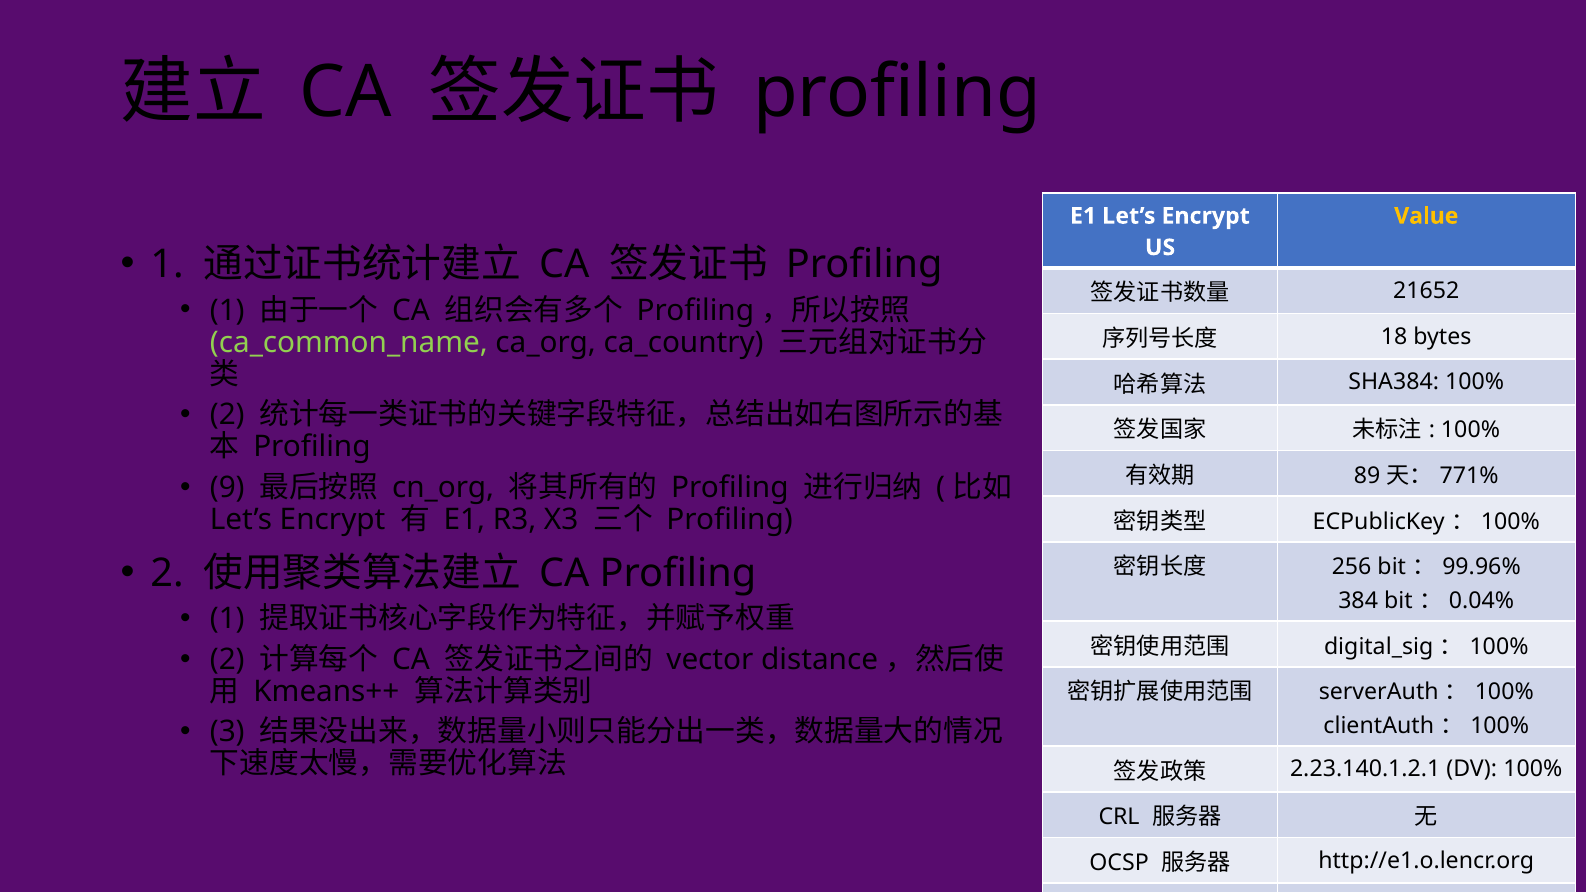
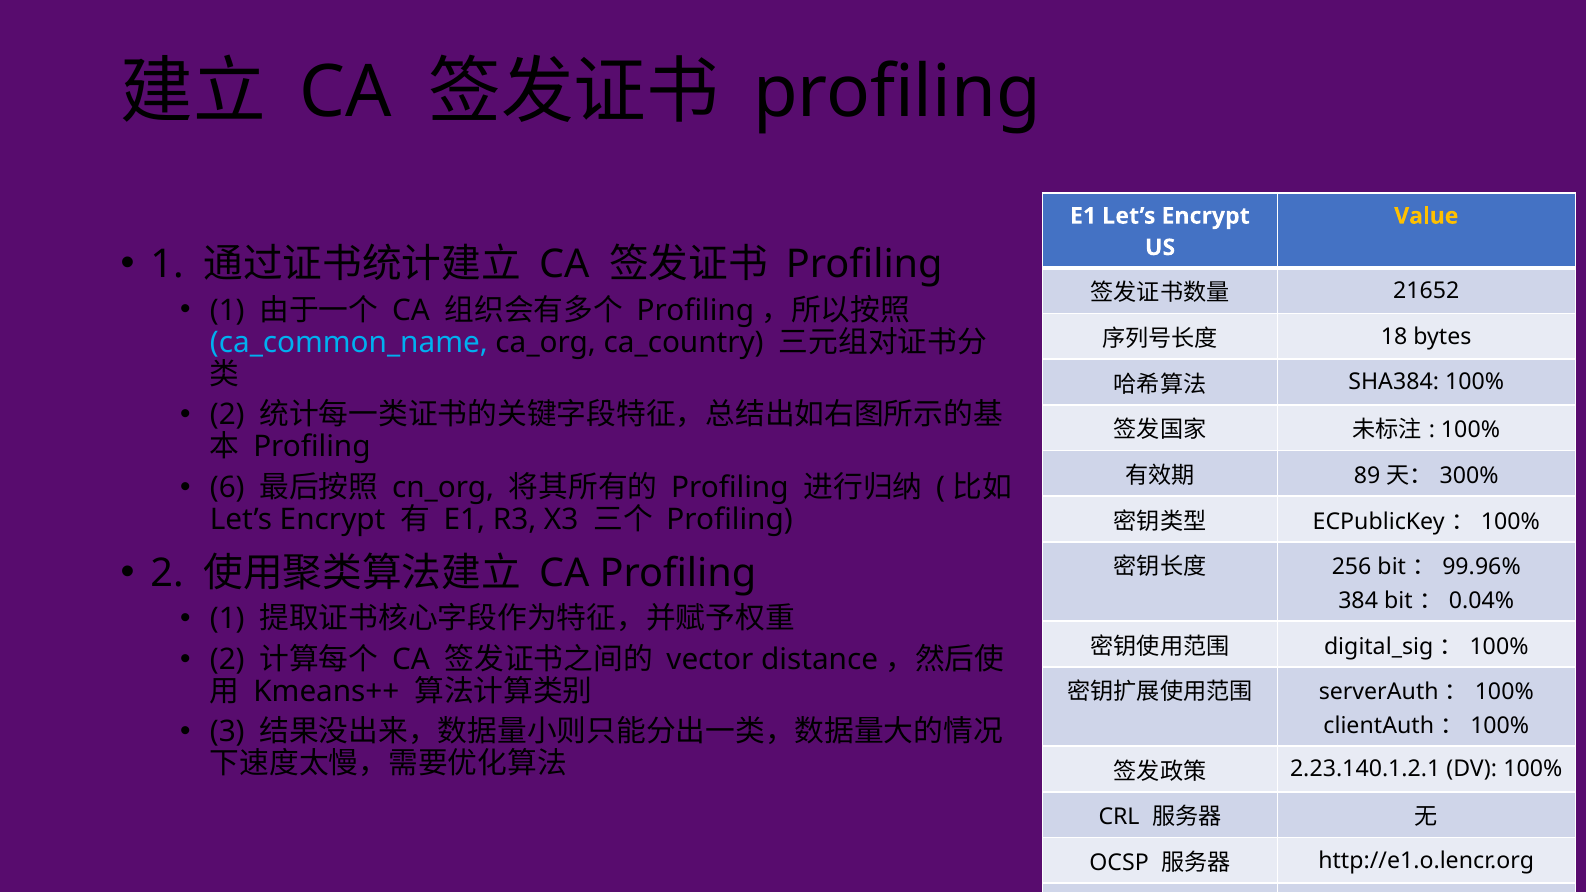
ca_common_name colour: light green -> light blue
771%: 771% -> 300%
9: 9 -> 6
